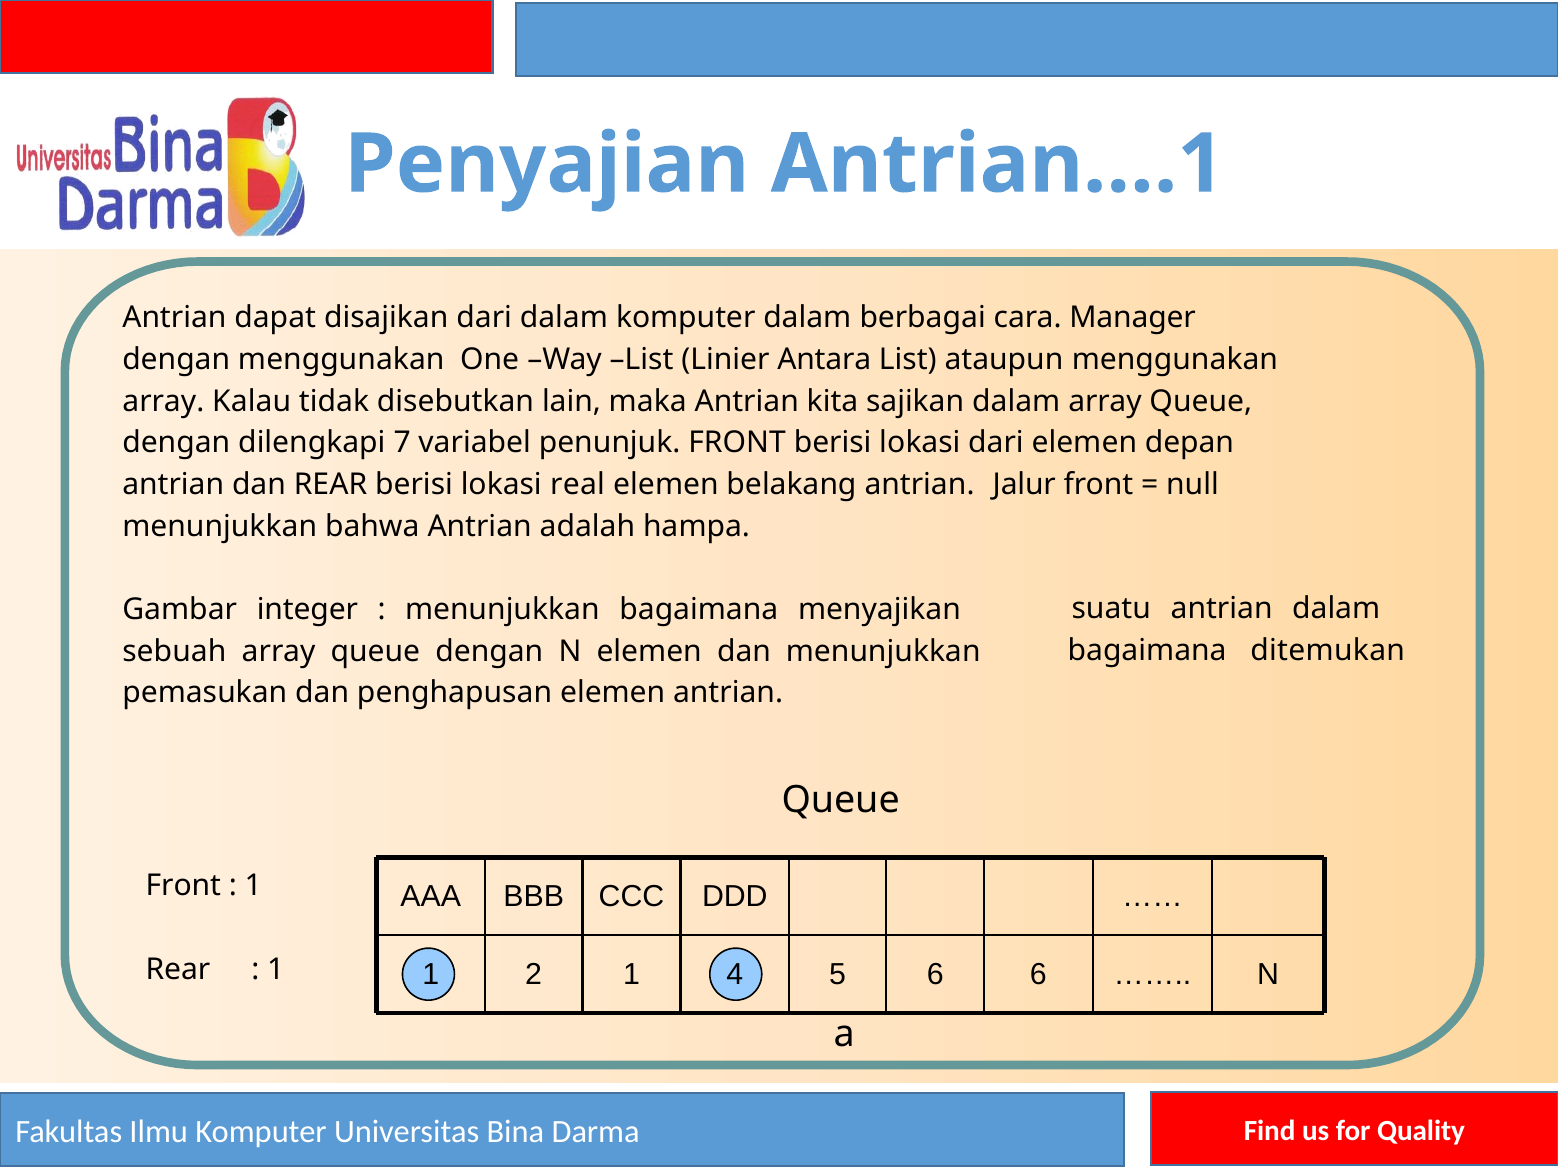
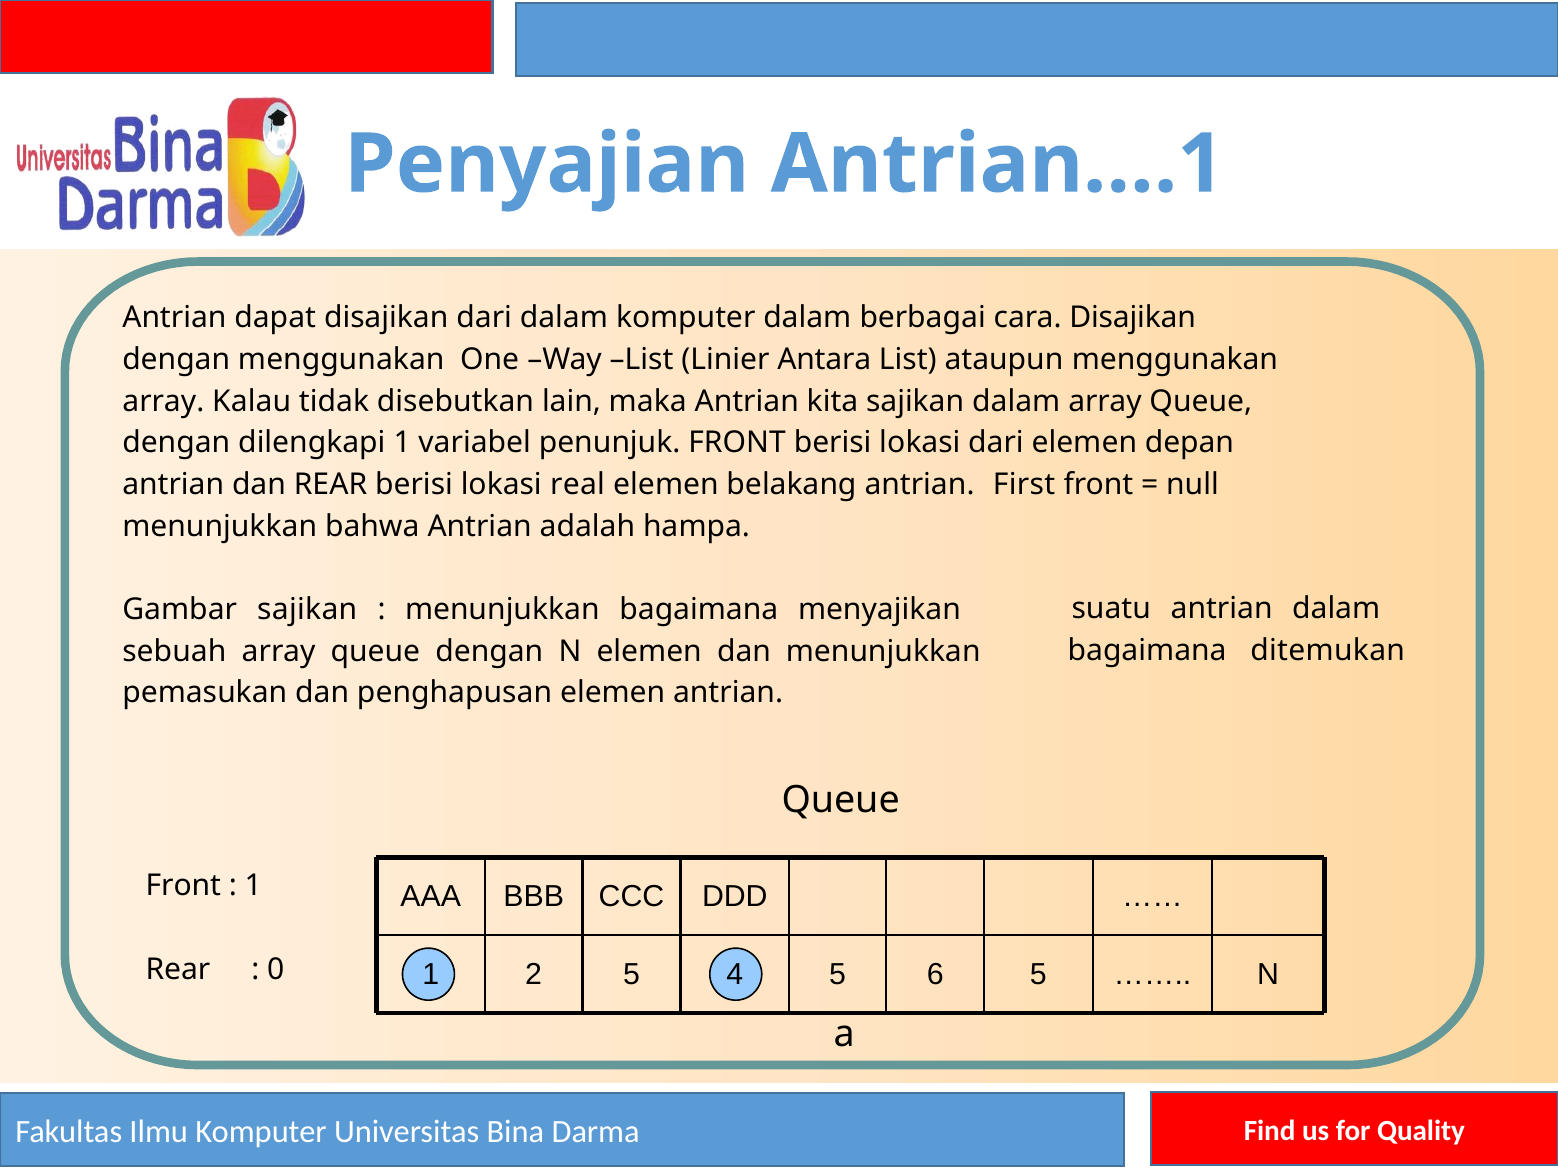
cara Manager: Manager -> Disajikan
dilengkapi 7: 7 -> 1
Jalur: Jalur -> First
Gambar integer: integer -> sajikan
2 1: 1 -> 5
6 6: 6 -> 5
1 at (276, 969): 1 -> 0
